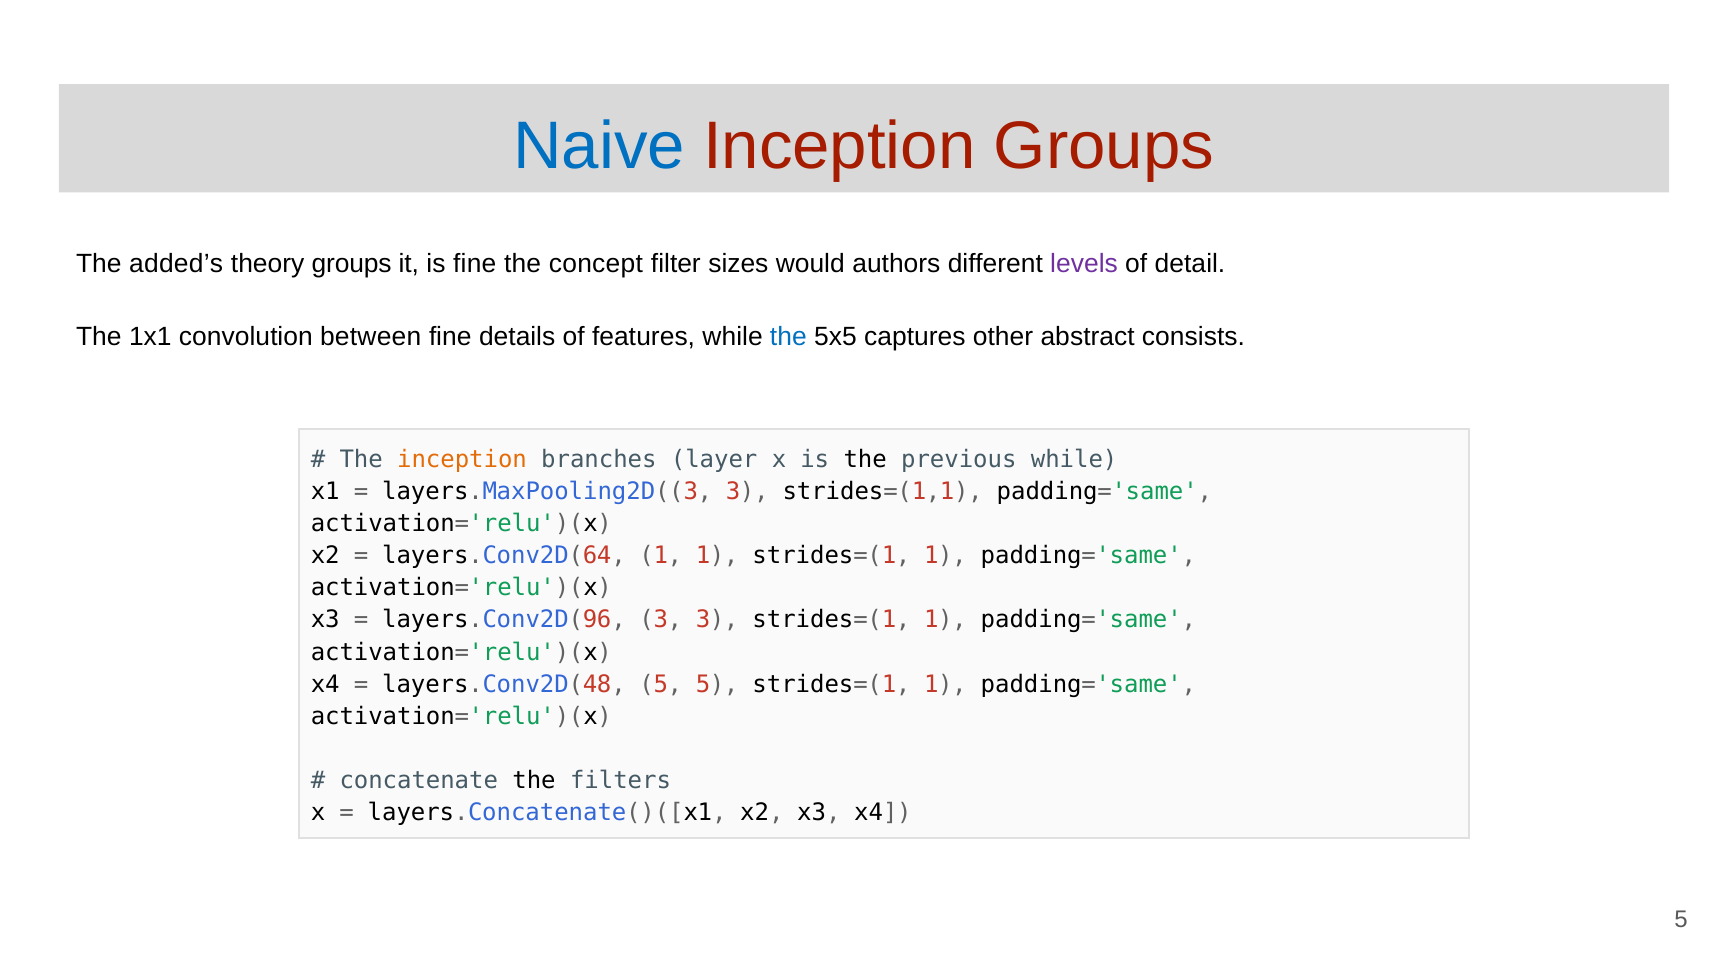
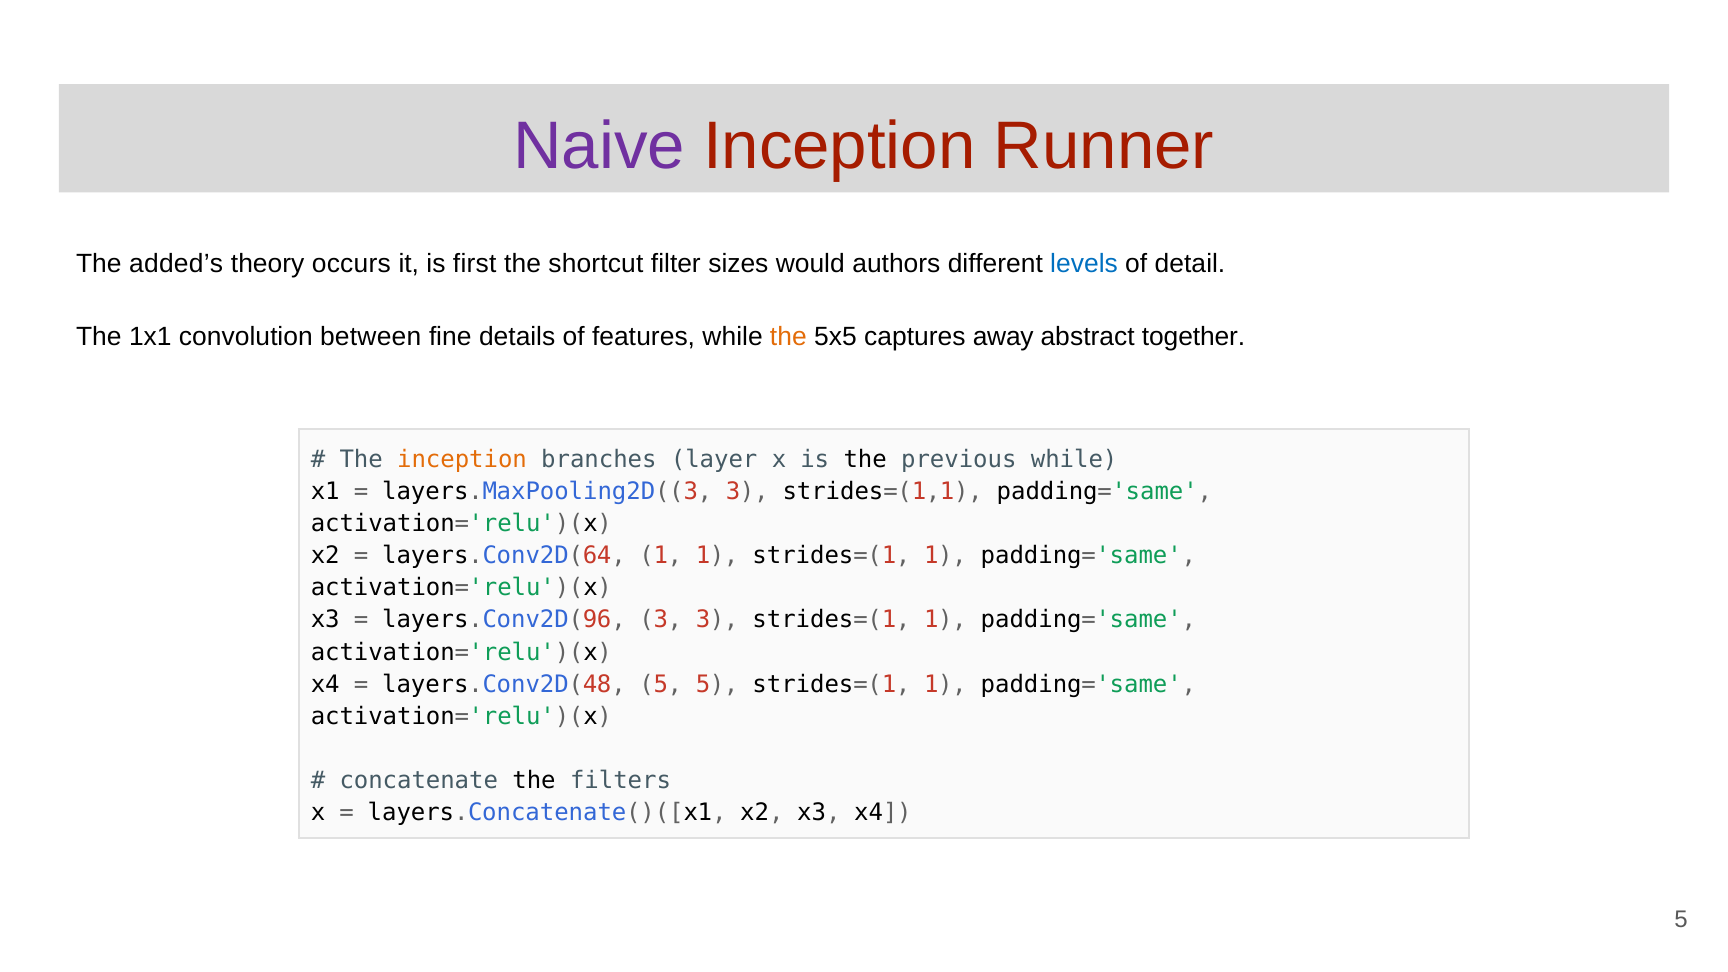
Naive colour: blue -> purple
Inception Groups: Groups -> Runner
theory groups: groups -> occurs
is fine: fine -> first
concept: concept -> shortcut
levels colour: purple -> blue
the at (788, 337) colour: blue -> orange
other: other -> away
consists: consists -> together
